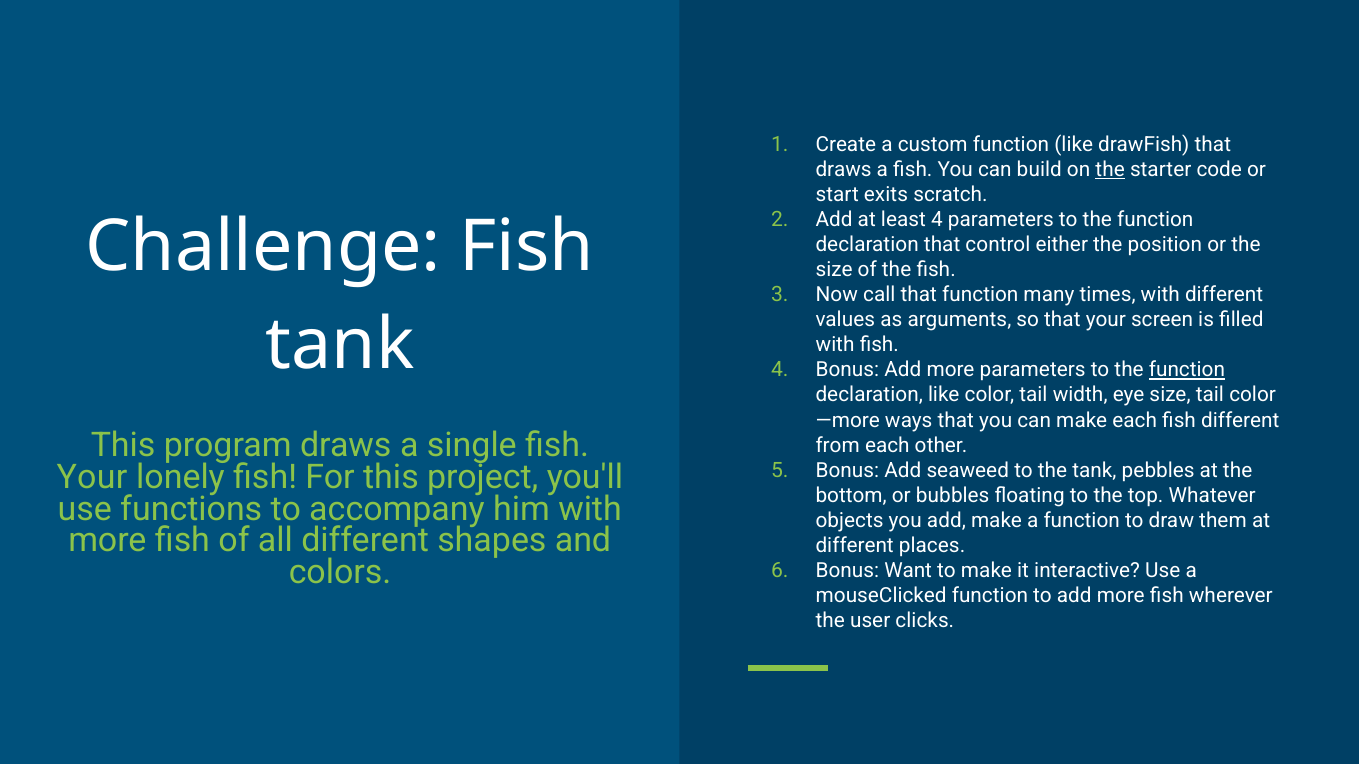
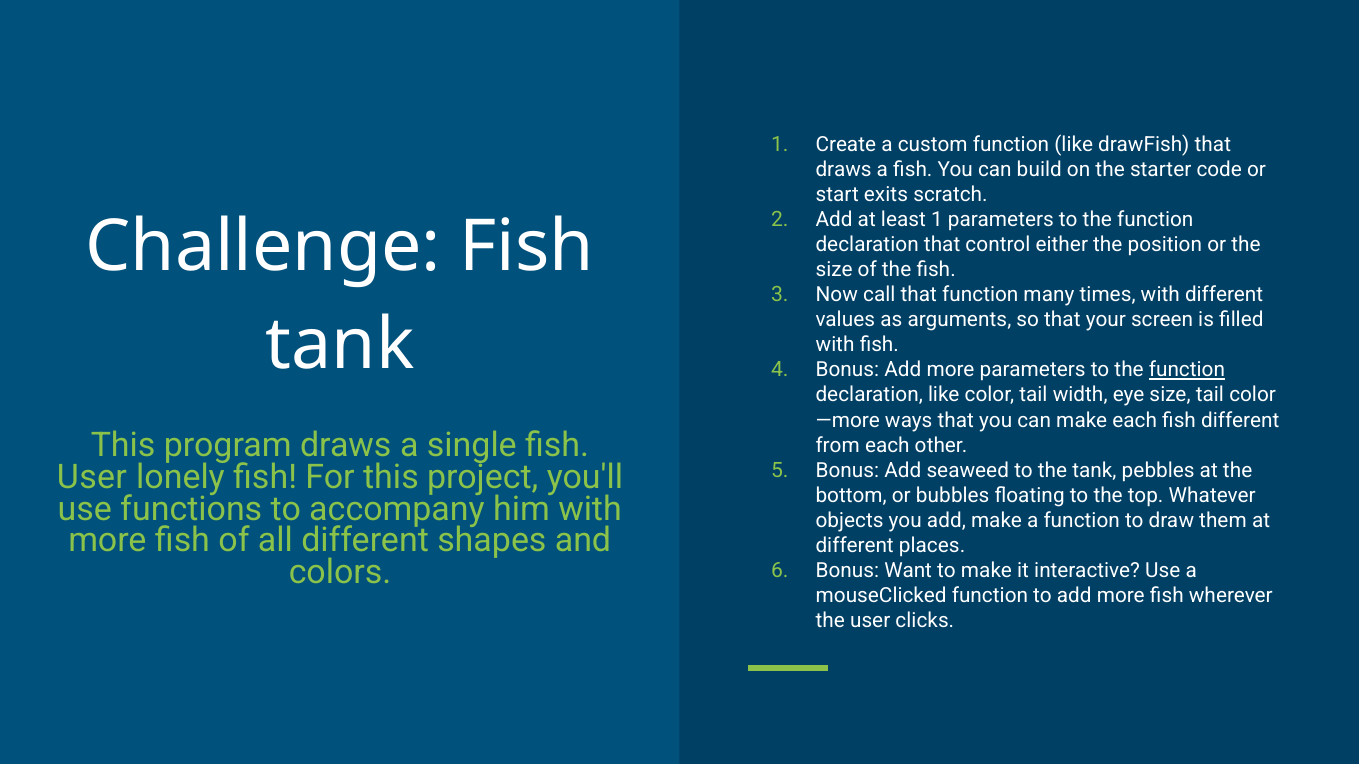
the at (1110, 170) underline: present -> none
least 4: 4 -> 1
Your at (92, 477): Your -> User
